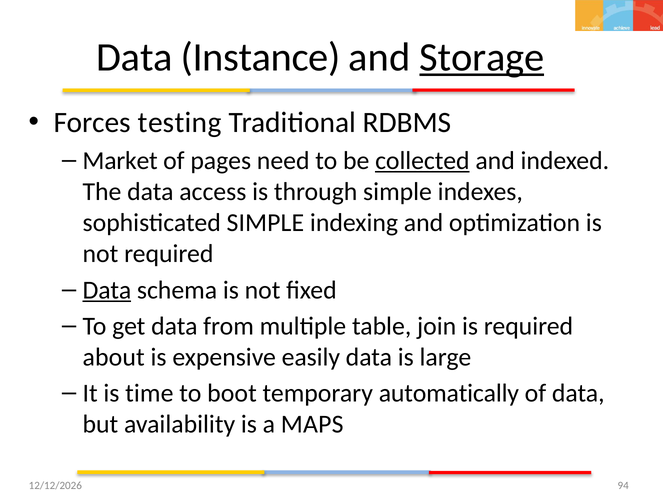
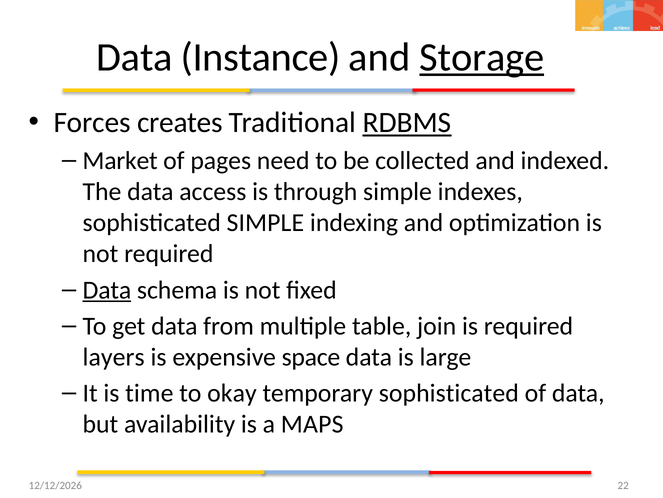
testing: testing -> creates
RDBMS underline: none -> present
collected underline: present -> none
about: about -> layers
easily: easily -> space
boot: boot -> okay
temporary automatically: automatically -> sophisticated
94: 94 -> 22
